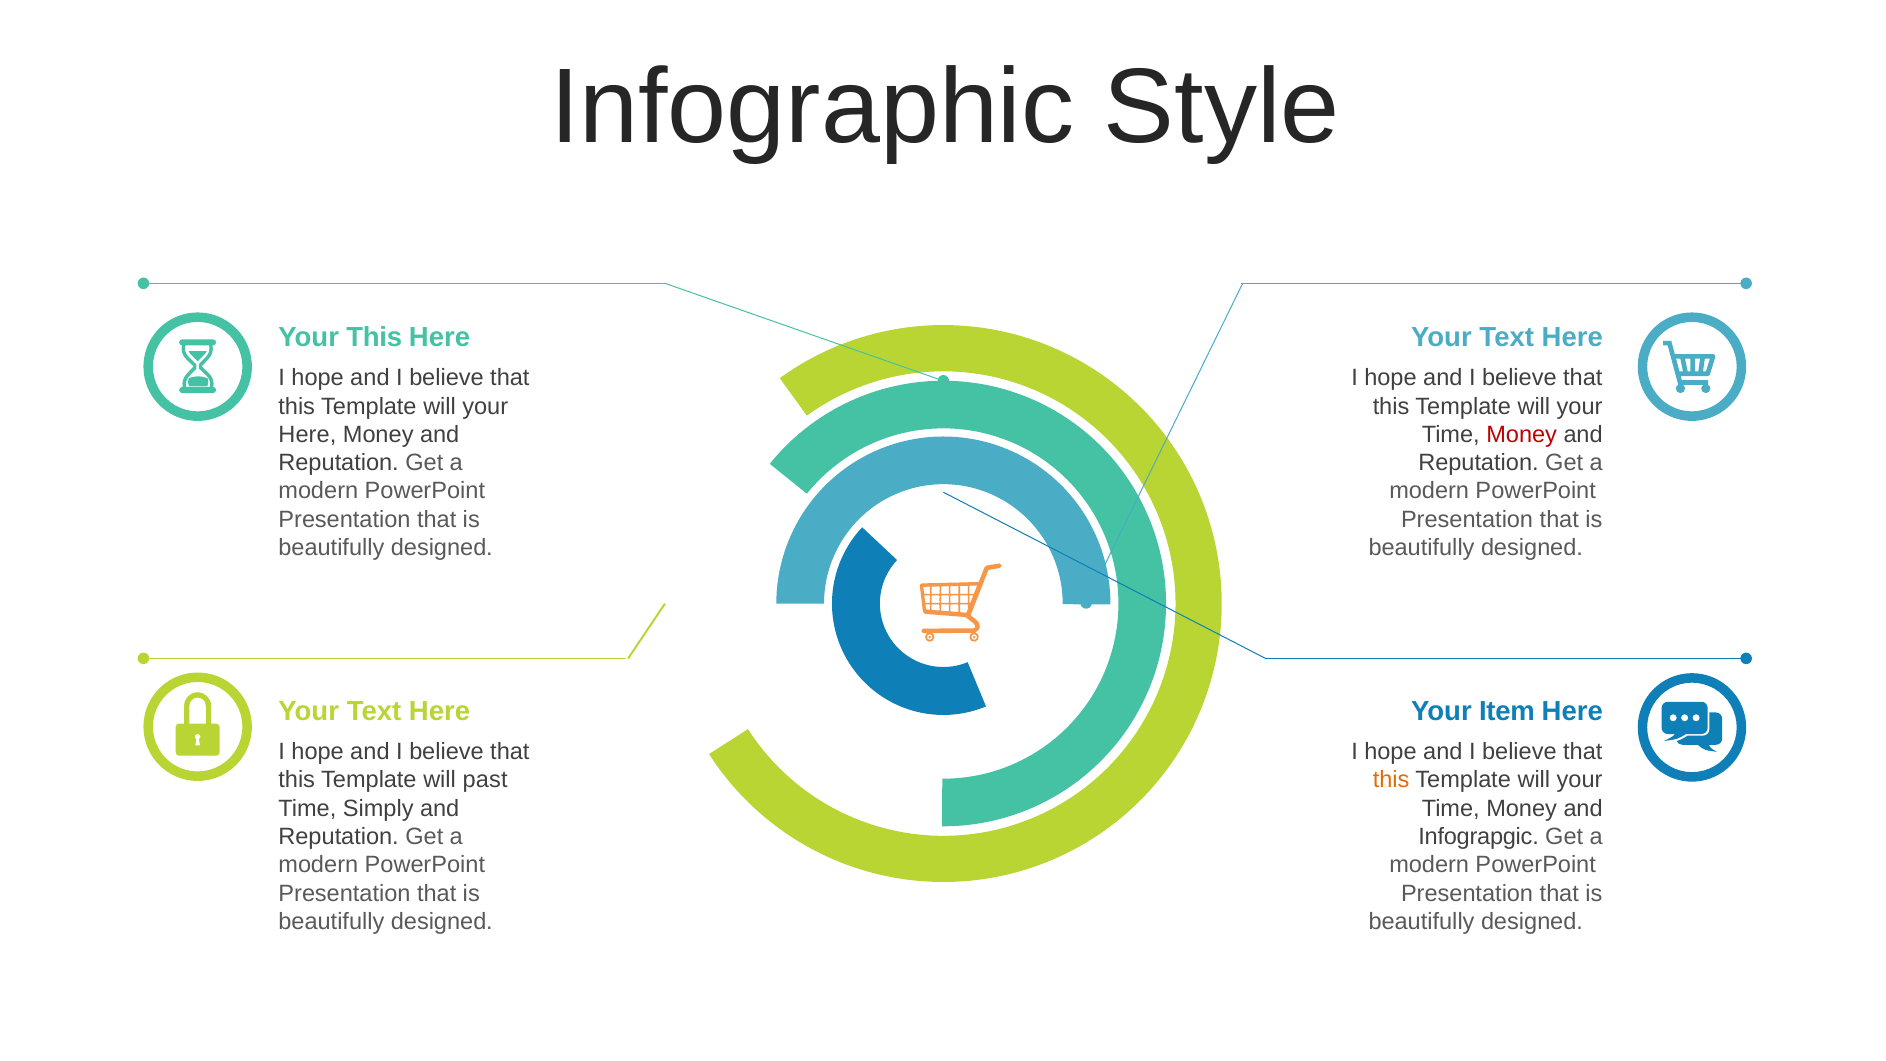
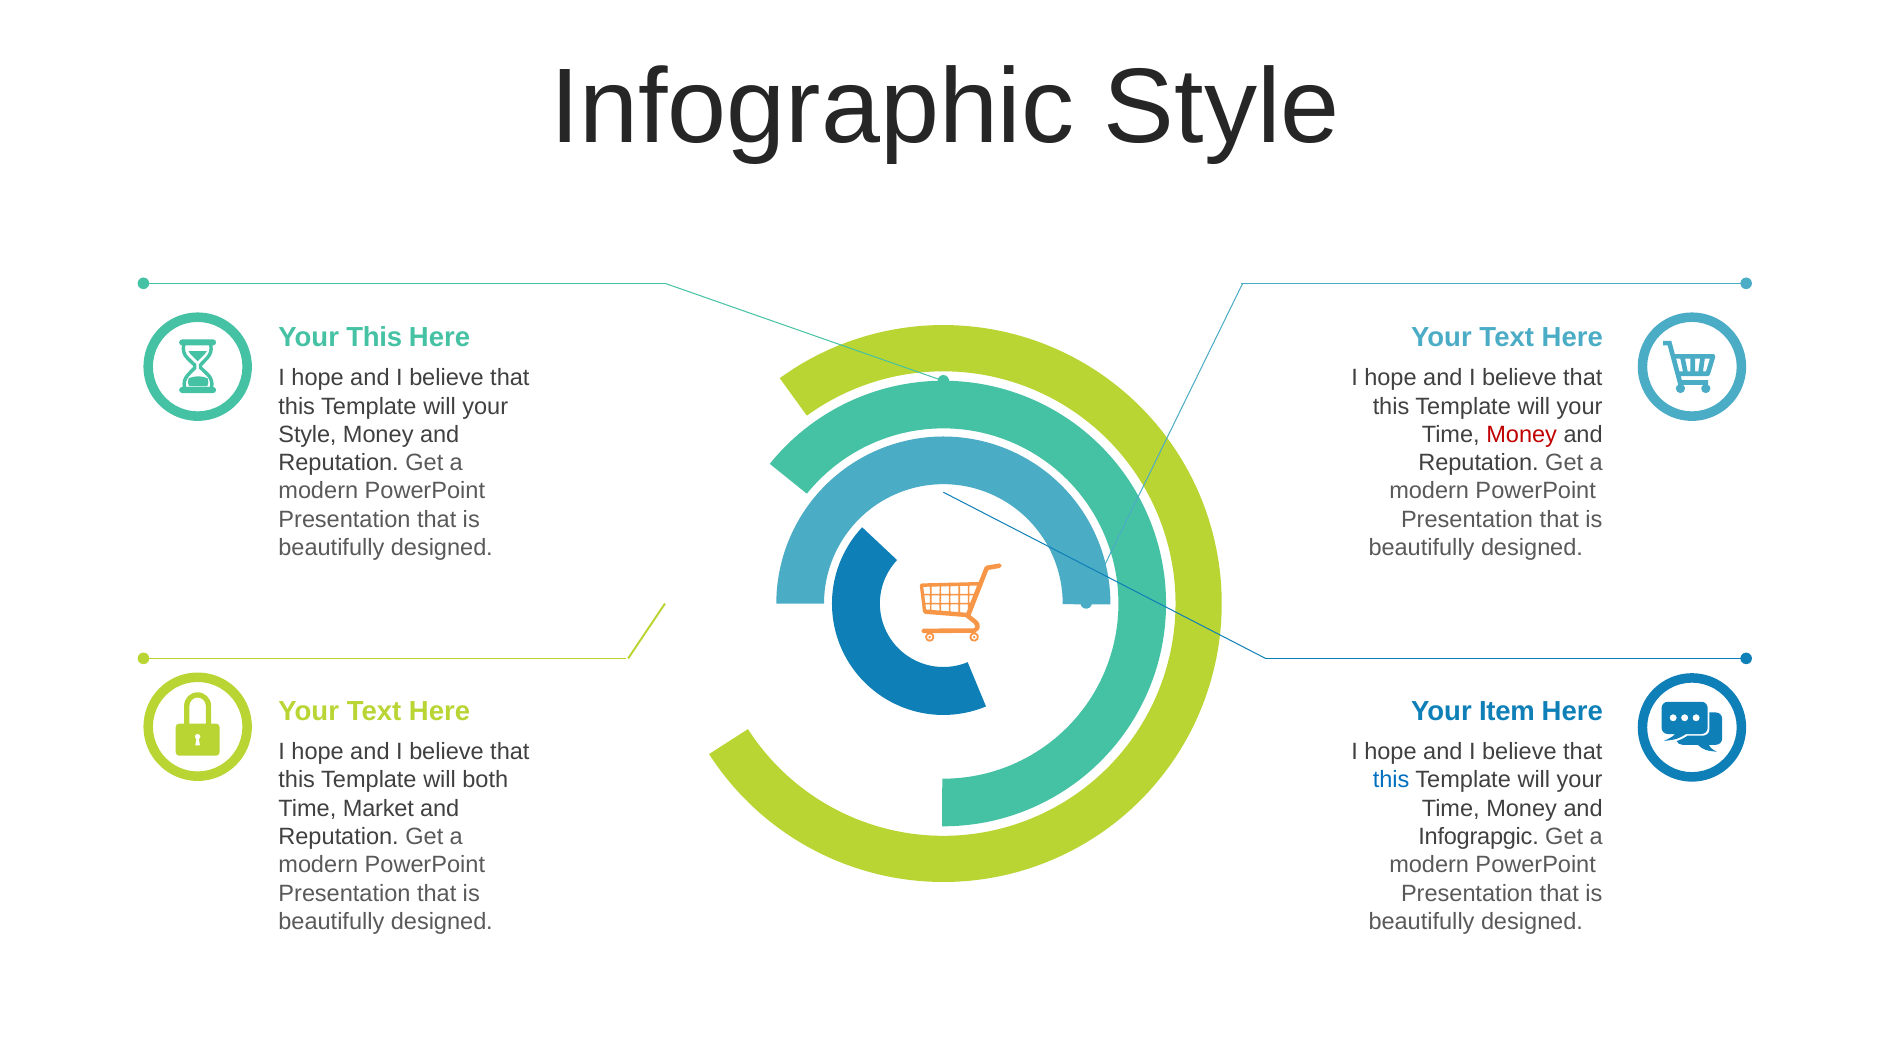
Here at (307, 435): Here -> Style
past: past -> both
this at (1391, 780) colour: orange -> blue
Simply: Simply -> Market
